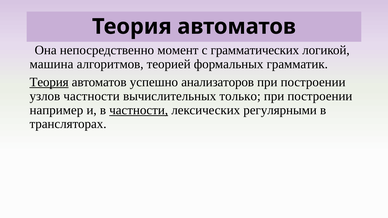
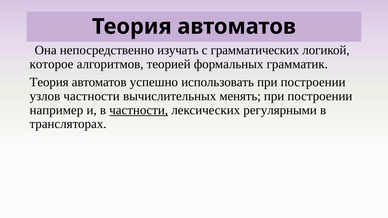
момент: момент -> изучать
машина: машина -> которое
Теория at (49, 82) underline: present -> none
анализаторов: анализаторов -> использовать
только: только -> менять
